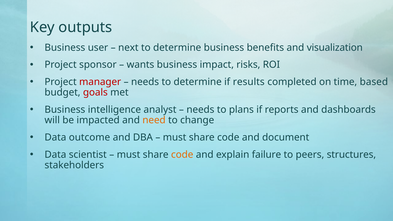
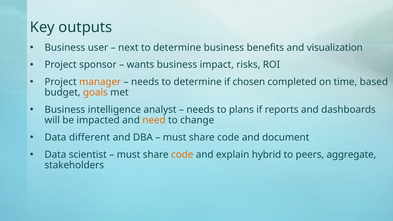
manager colour: red -> orange
results: results -> chosen
goals colour: red -> orange
outcome: outcome -> different
failure: failure -> hybrid
structures: structures -> aggregate
